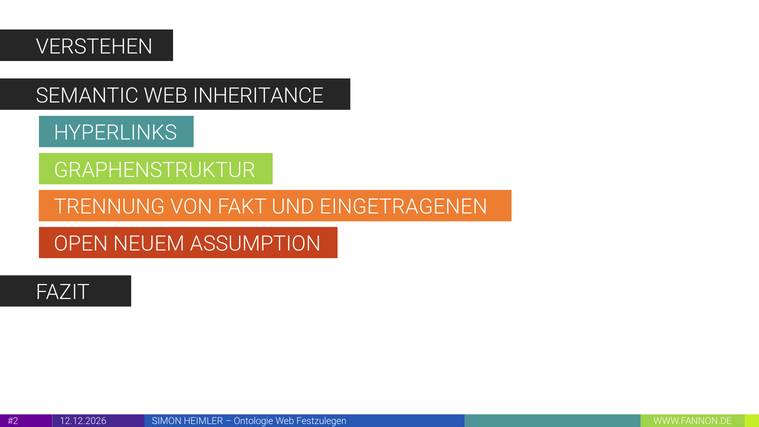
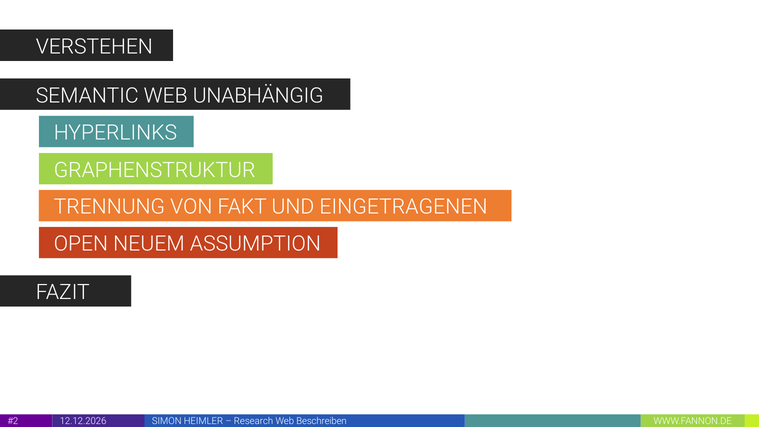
INHERITANCE: INHERITANCE -> UNABHÄNGIG
Ontologie: Ontologie -> Research
Festzulegen: Festzulegen -> Beschreiben
